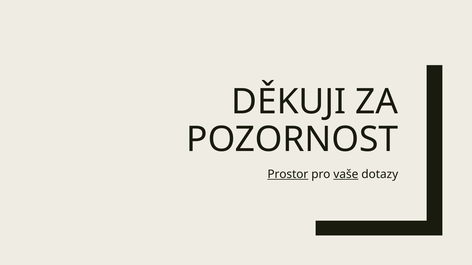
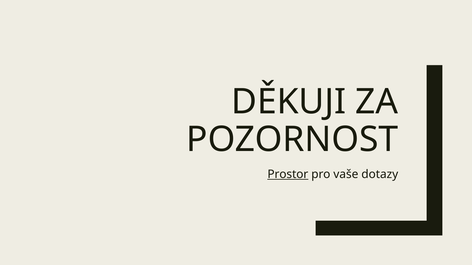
vaše underline: present -> none
